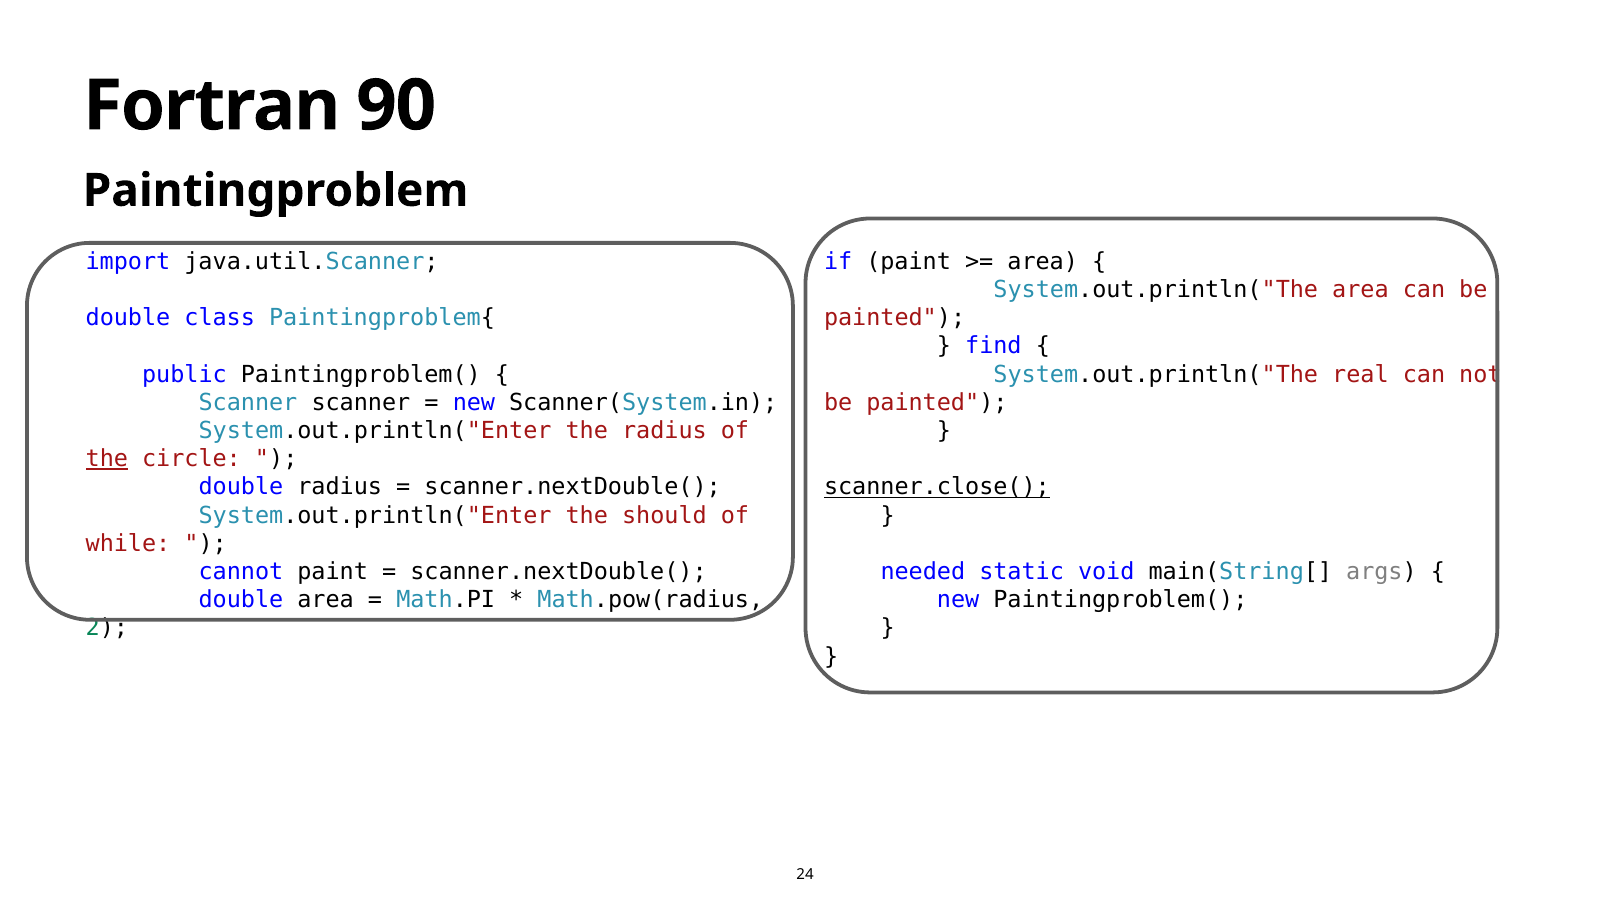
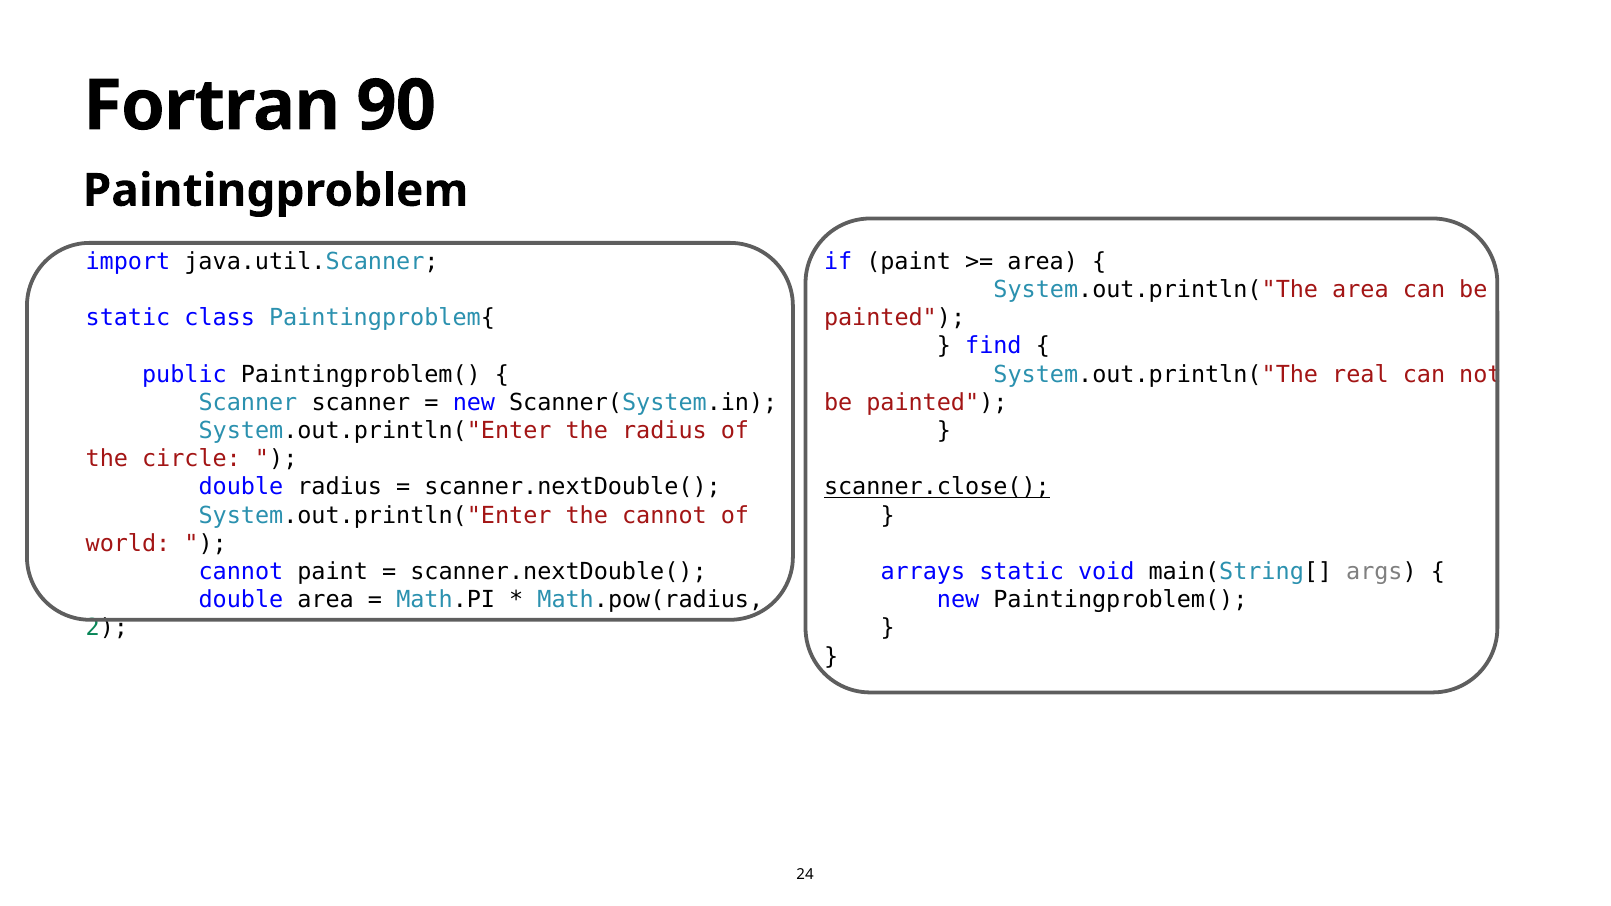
double at (128, 318): double -> static
the at (107, 459) underline: present -> none
the should: should -> cannot
while: while -> world
needed: needed -> arrays
